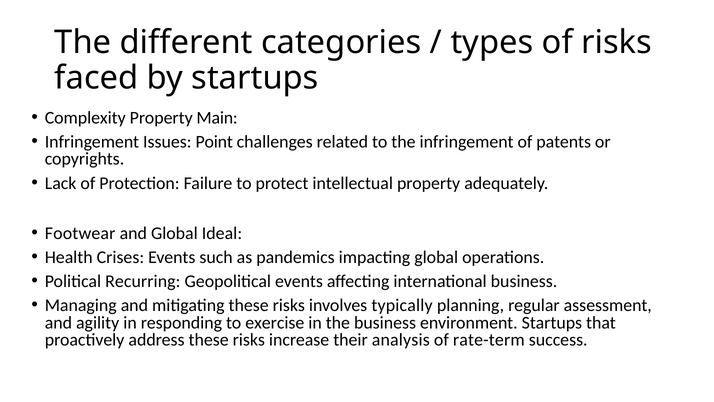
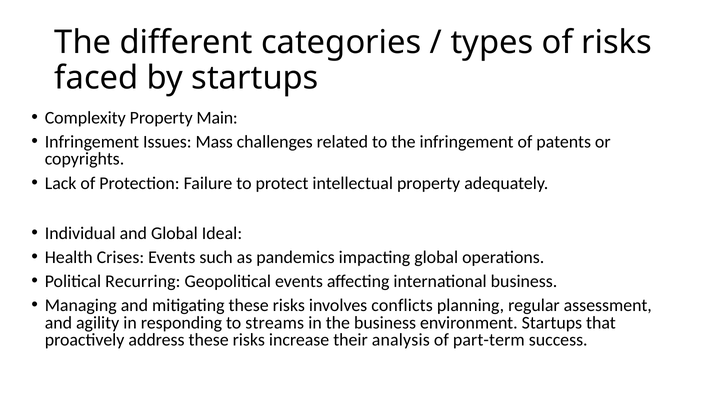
Point: Point -> Mass
Footwear: Footwear -> Individual
typically: typically -> conflicts
exercise: exercise -> streams
rate-term: rate-term -> part-term
